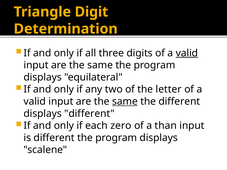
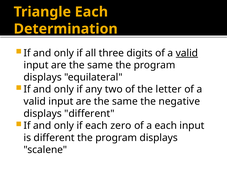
Triangle Digit: Digit -> Each
same at (125, 102) underline: present -> none
the different: different -> negative
a than: than -> each
